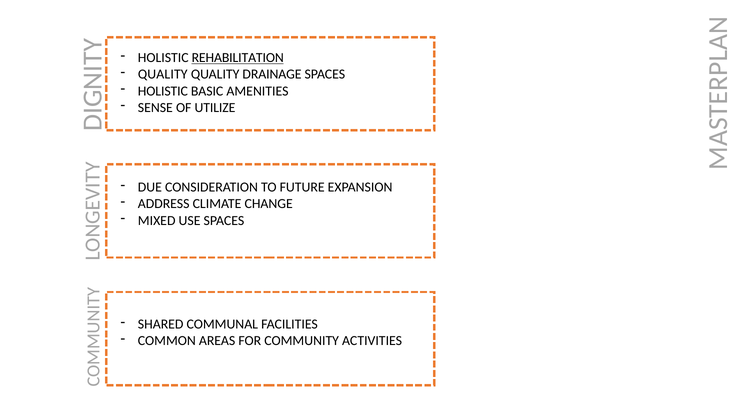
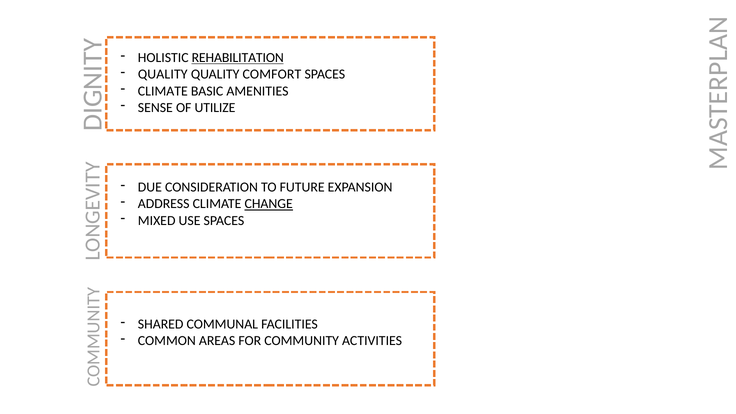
DRAINAGE: DRAINAGE -> COMFORT
HOLISTIC at (163, 91): HOLISTIC -> CLIMATE
CHANGE underline: none -> present
